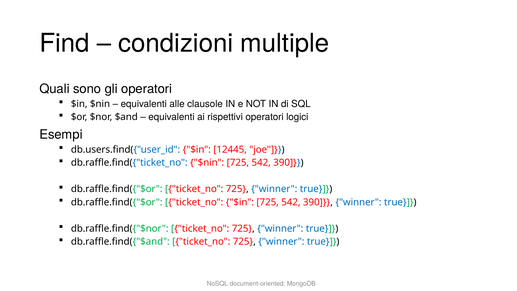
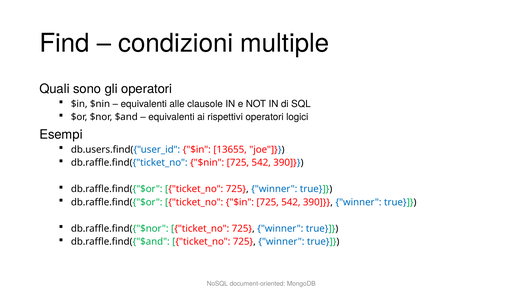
12445: 12445 -> 13655
